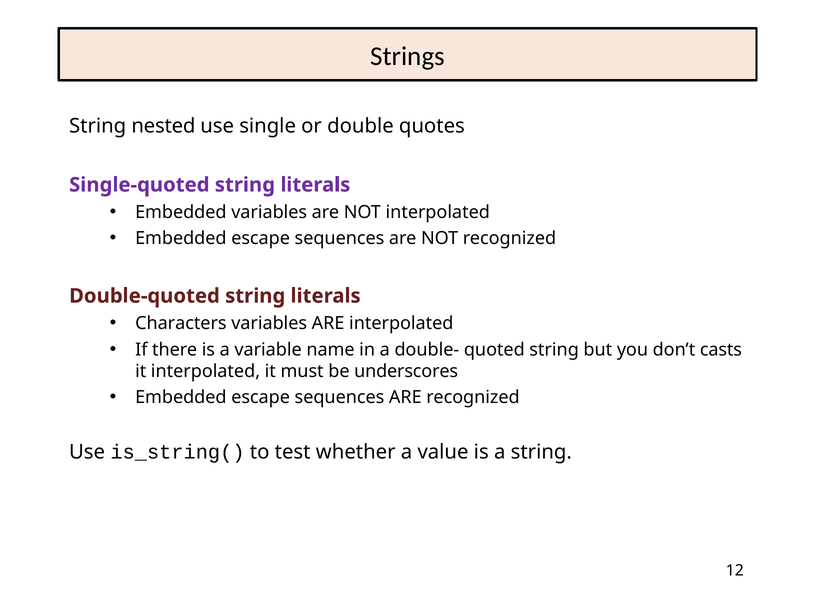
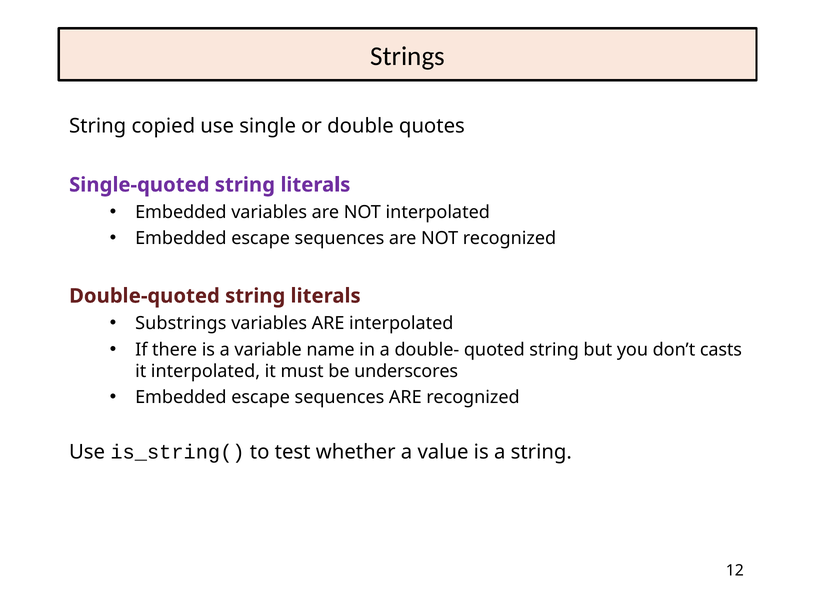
nested: nested -> copied
Characters: Characters -> Substrings
